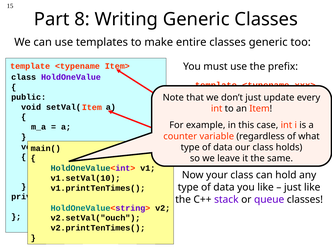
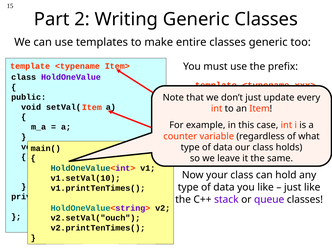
8: 8 -> 2
